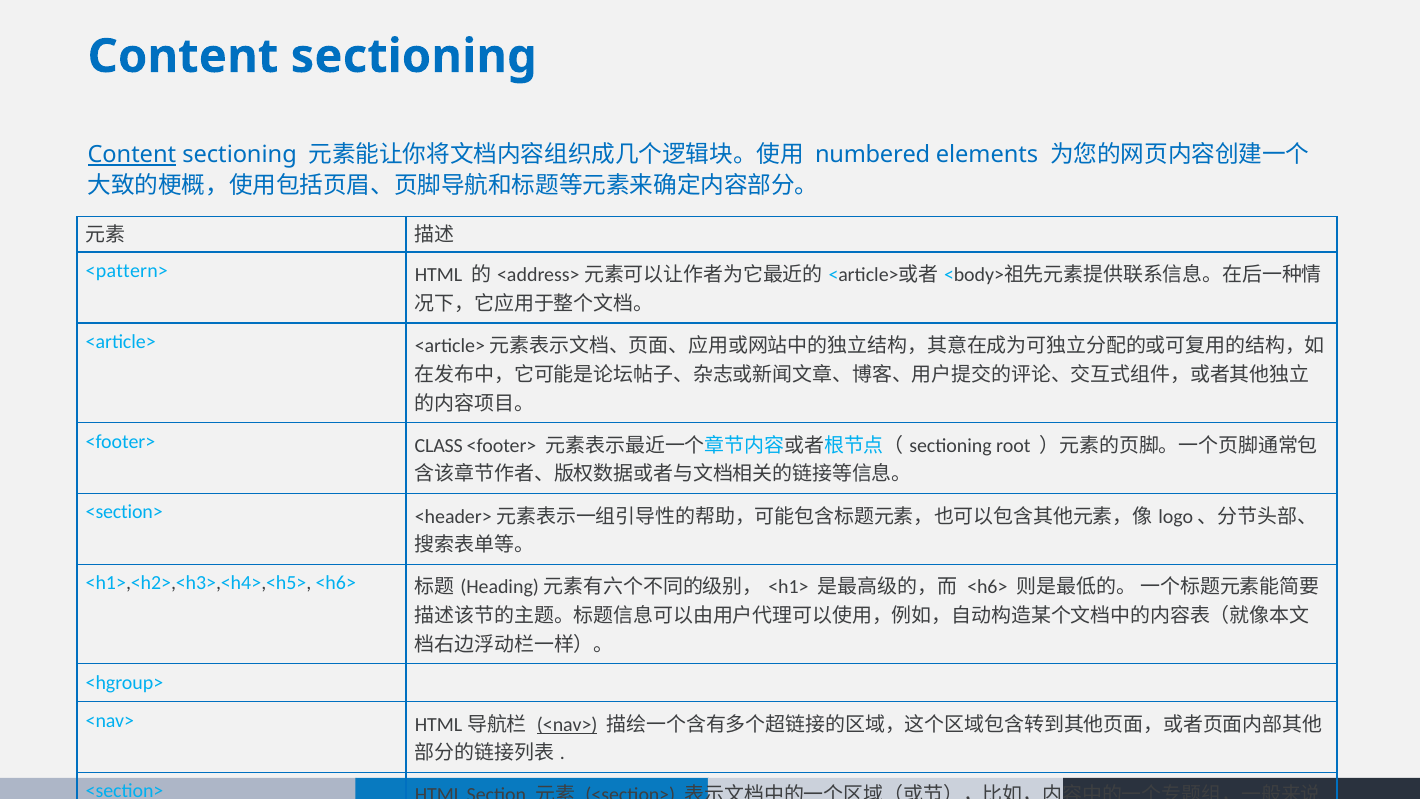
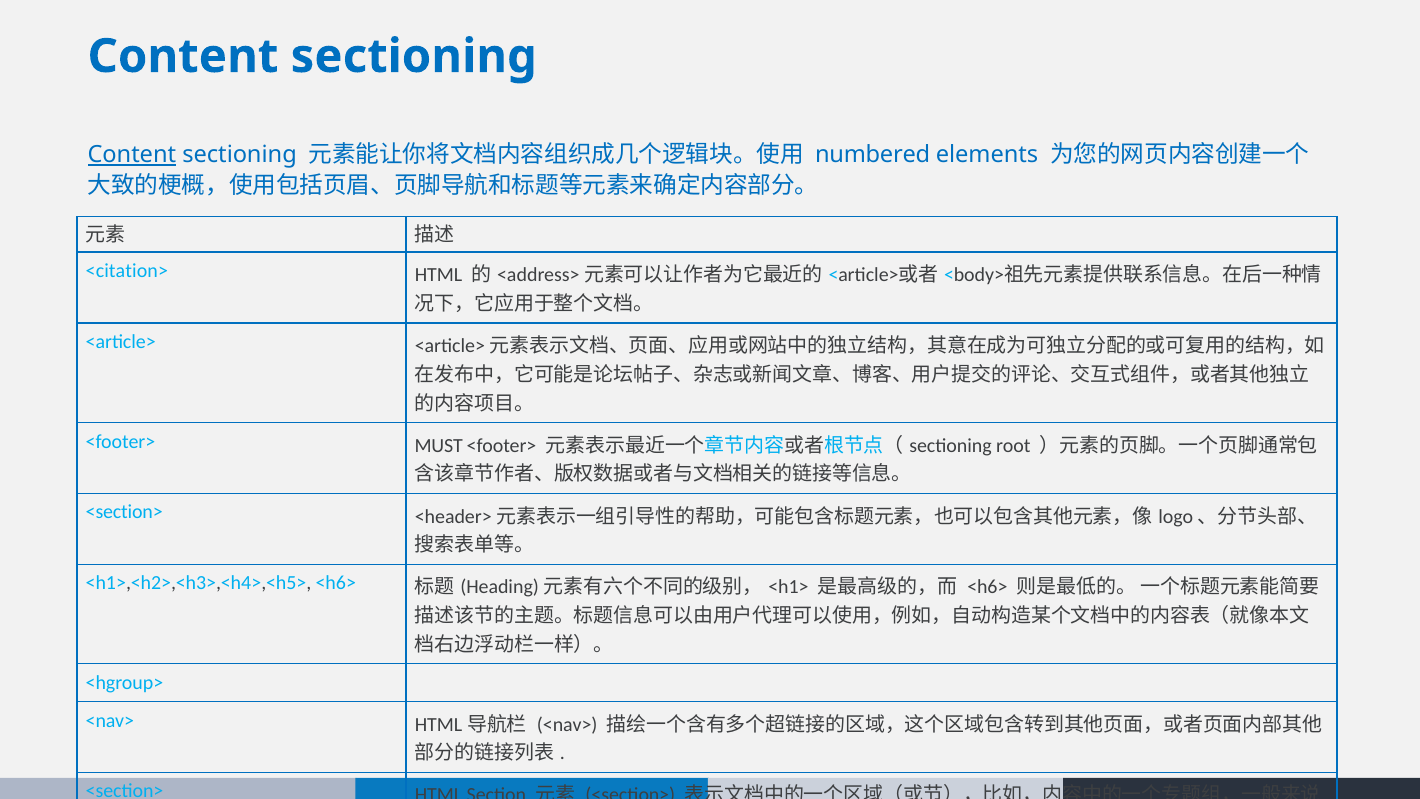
<pattern>: <pattern> -> <citation>
CLASS: CLASS -> MUST
<nav> at (567, 724) underline: present -> none
